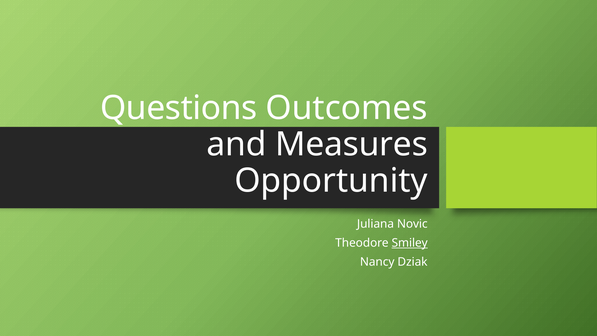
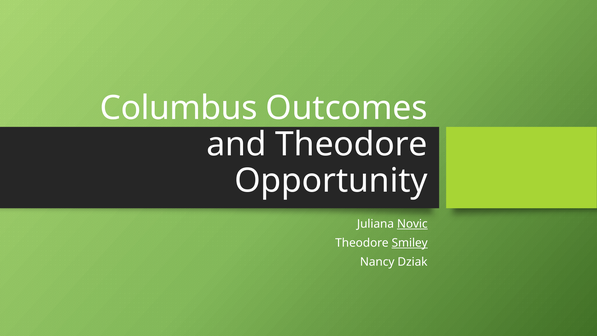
Questions: Questions -> Columbus
and Measures: Measures -> Theodore
Novic underline: none -> present
